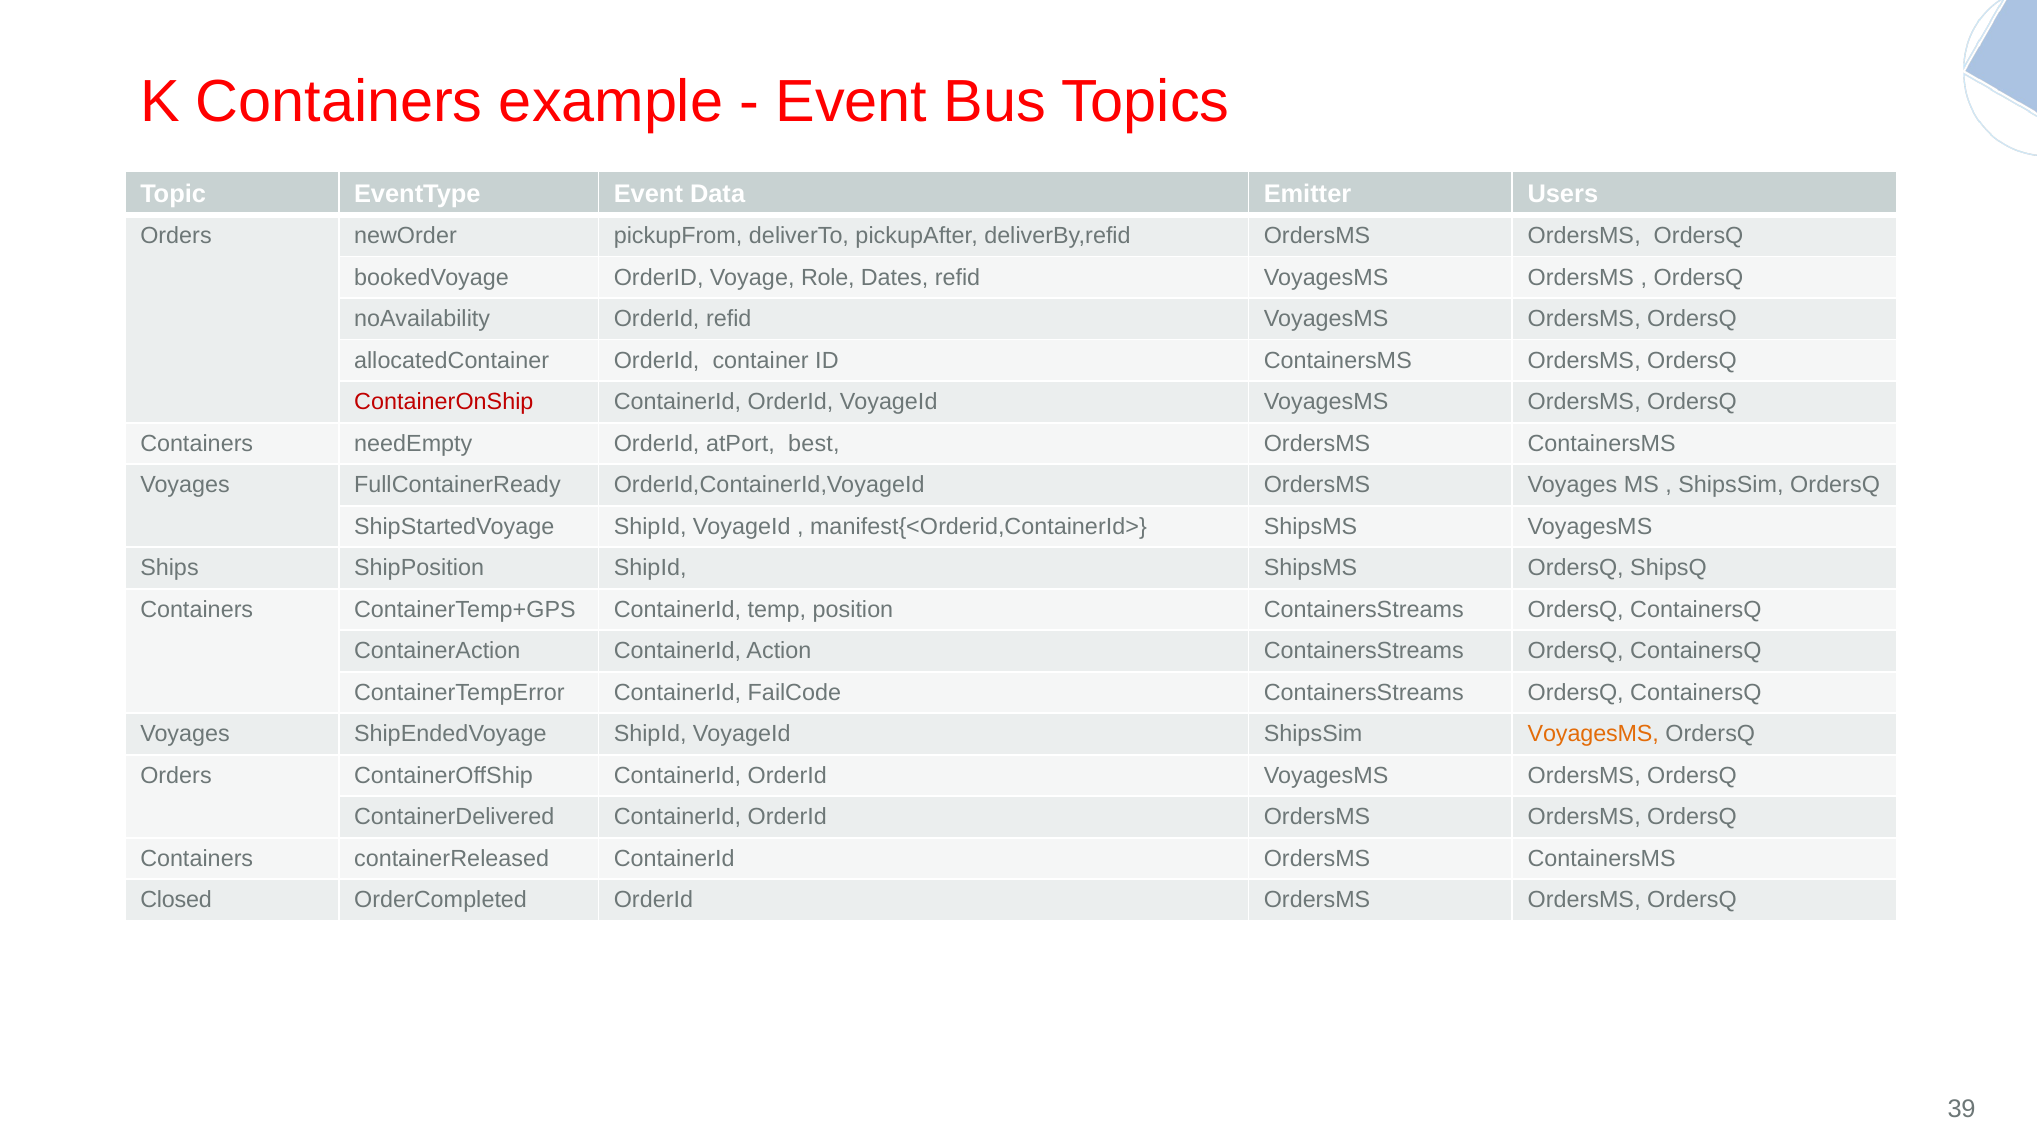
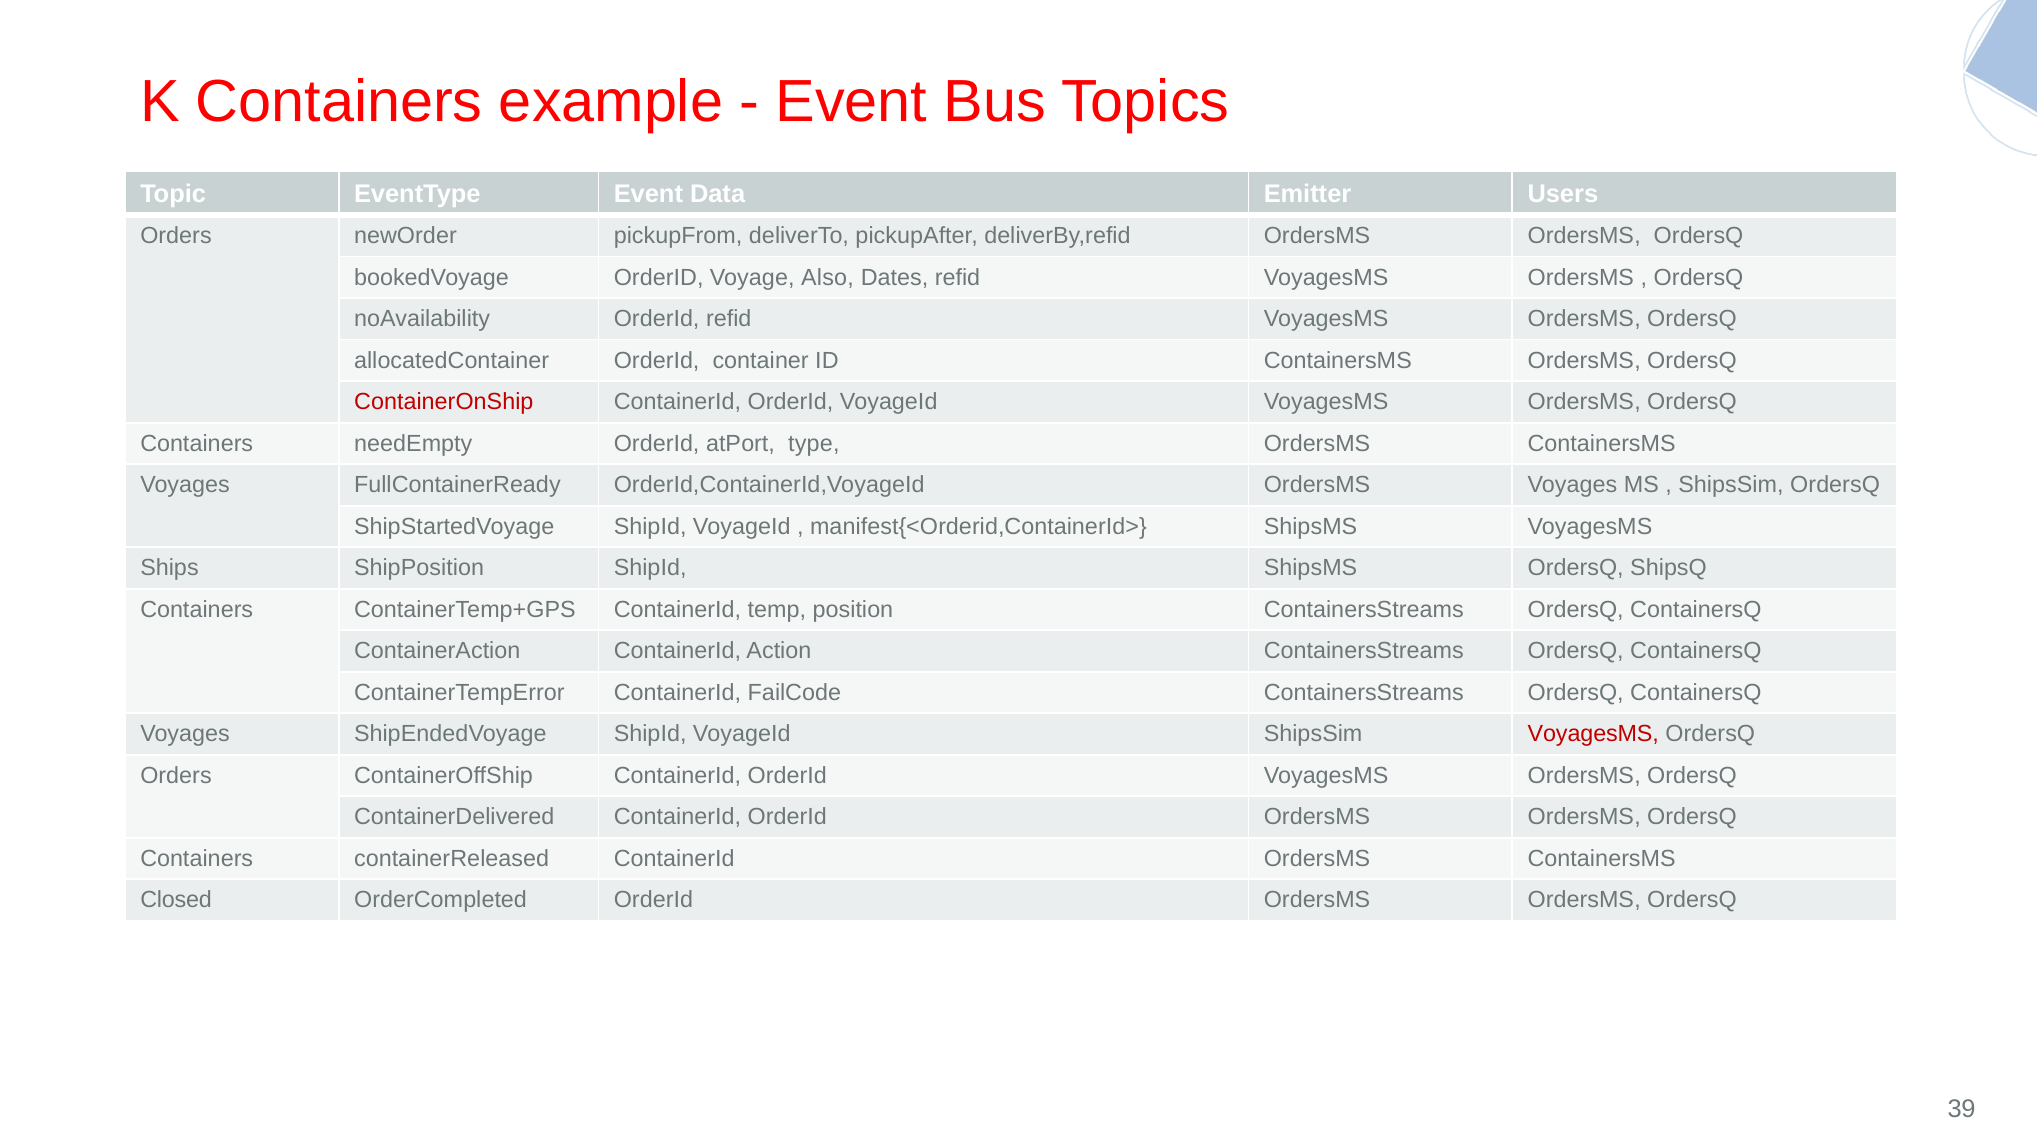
Role: Role -> Also
best: best -> type
VoyagesMS at (1593, 734) colour: orange -> red
